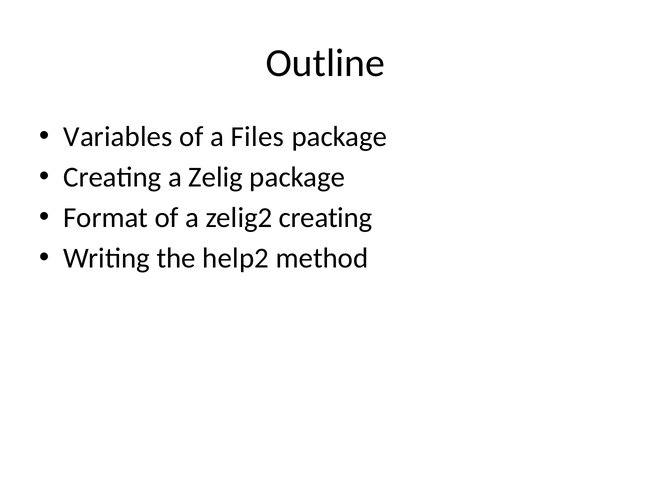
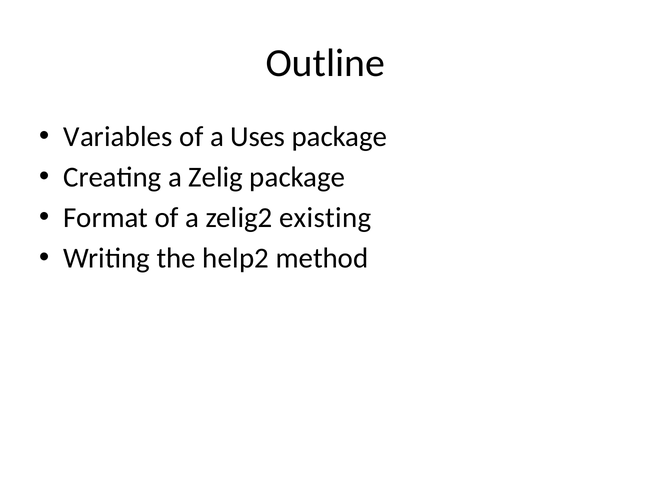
Files: Files -> Uses
zelig2 creating: creating -> existing
